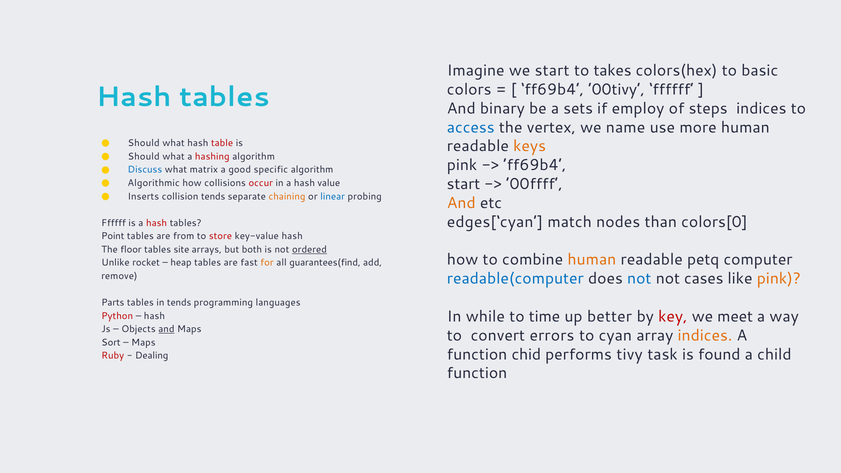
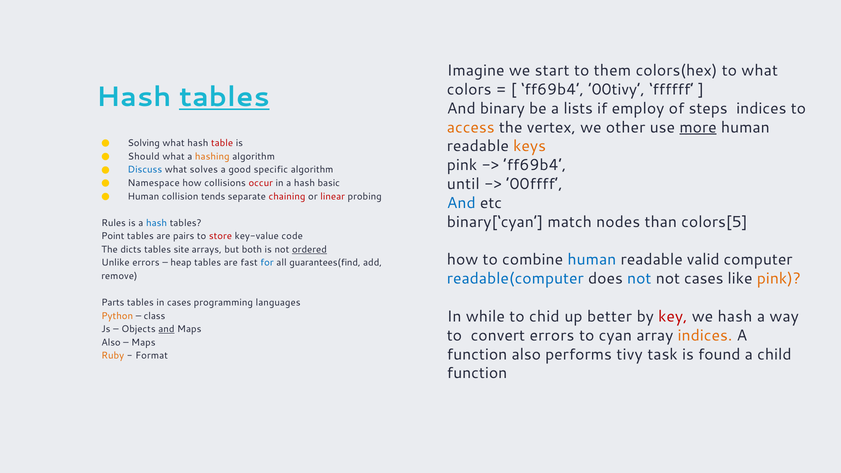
takes: takes -> them
to basic: basic -> what
tables at (224, 97) underline: none -> present
sets: sets -> lists
access colour: blue -> orange
name: name -> other
more underline: none -> present
Should at (144, 143): Should -> Solving
hashing colour: red -> orange
matrix: matrix -> solves
start at (463, 184): start -> until
Algorithmic: Algorithmic -> Namespace
value: value -> basic
Inserts at (143, 196): Inserts -> Human
chaining colour: orange -> red
linear colour: blue -> red
And at (461, 203) colour: orange -> blue
edges[‘cyan: edges[‘cyan -> binary[‘cyan
colors[0: colors[0 -> colors[5
Ffffff at (114, 223): Ffffff -> Rules
hash at (157, 223) colour: red -> blue
from: from -> pairs
key-value hash: hash -> code
floor: floor -> dicts
human at (592, 260) colour: orange -> blue
petq: petq -> valid
Unlike rocket: rocket -> errors
for colour: orange -> blue
in tends: tends -> cases
time: time -> chid
we meet: meet -> hash
Python colour: red -> orange
hash at (154, 316): hash -> class
Sort at (111, 342): Sort -> Also
function chid: chid -> also
Ruby colour: red -> orange
Dealing: Dealing -> Format
